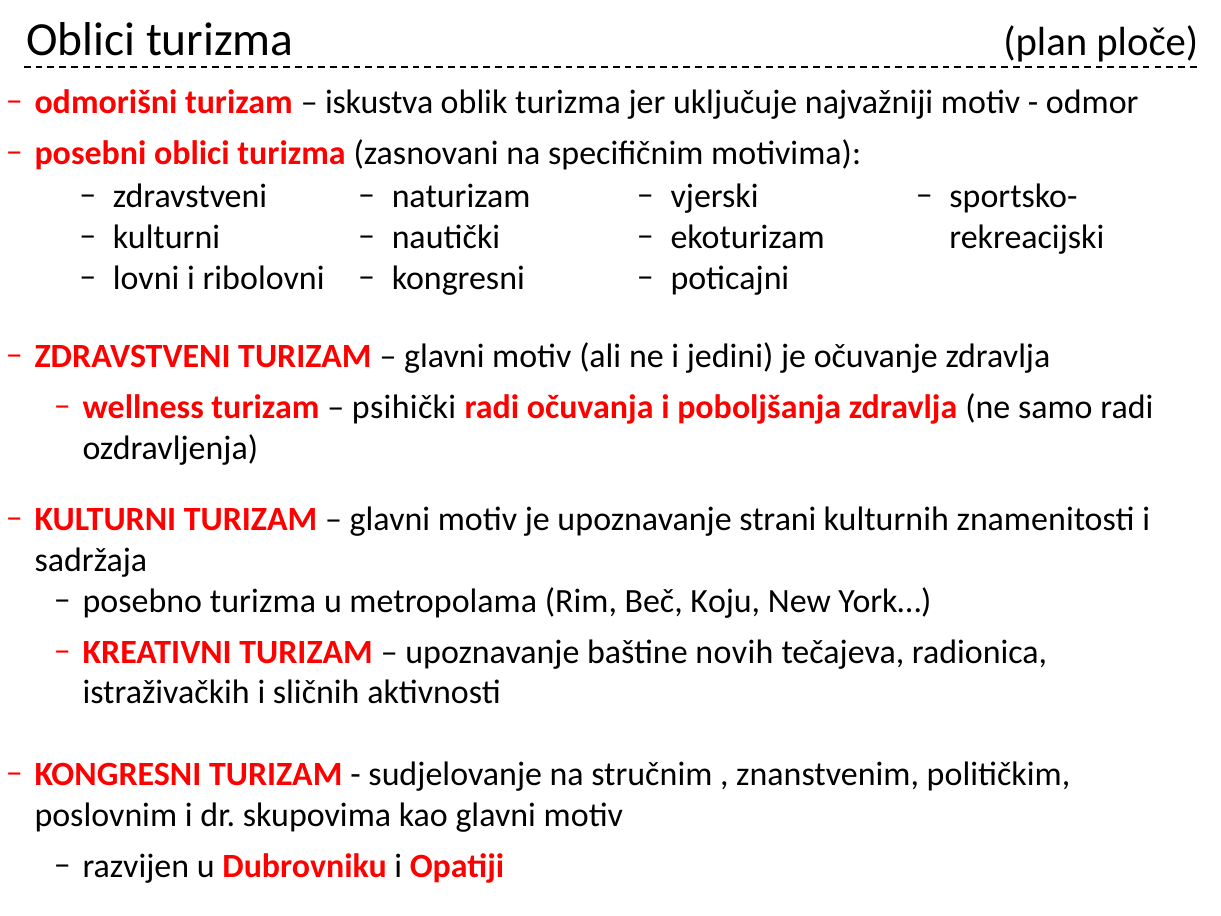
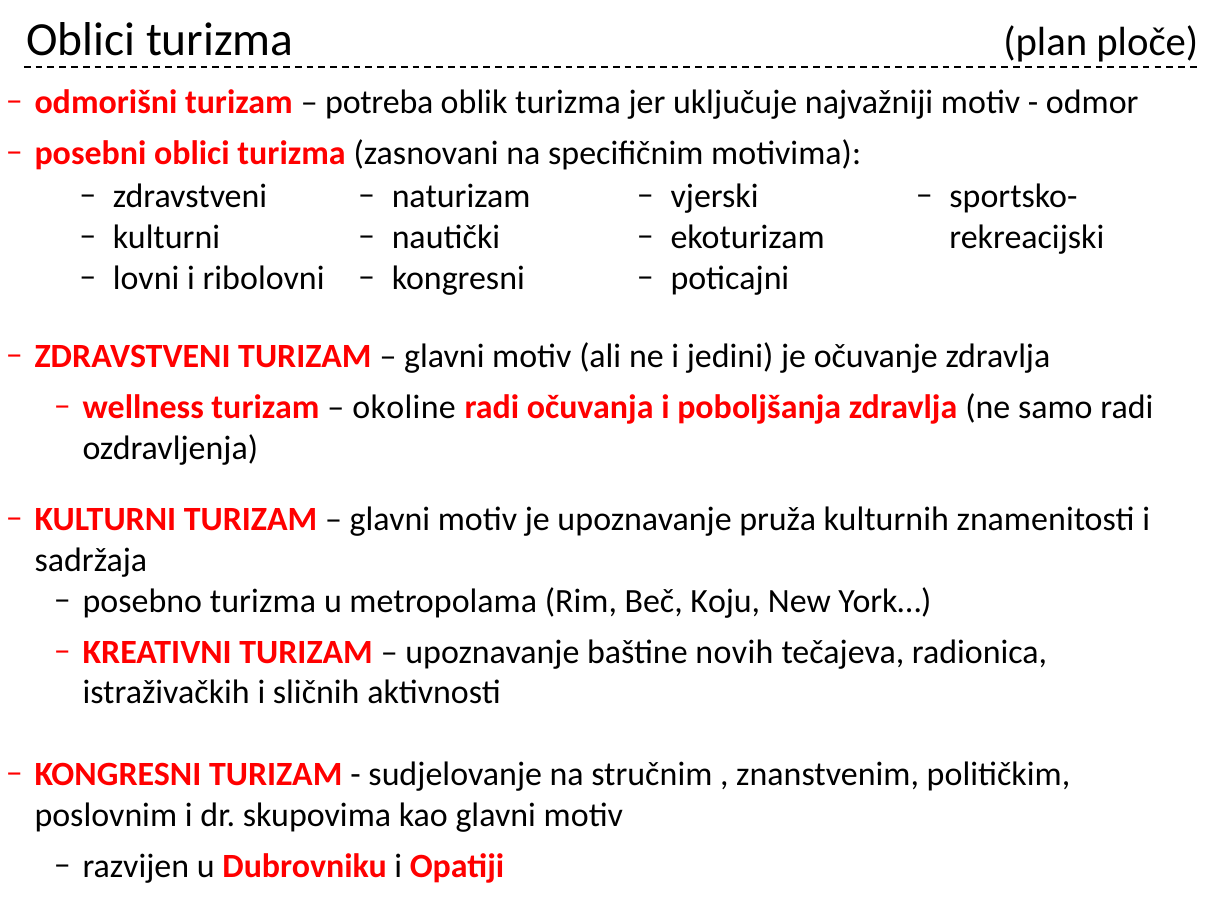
iskustva: iskustva -> potreba
psihički: psihički -> okoline
strani: strani -> pruža
